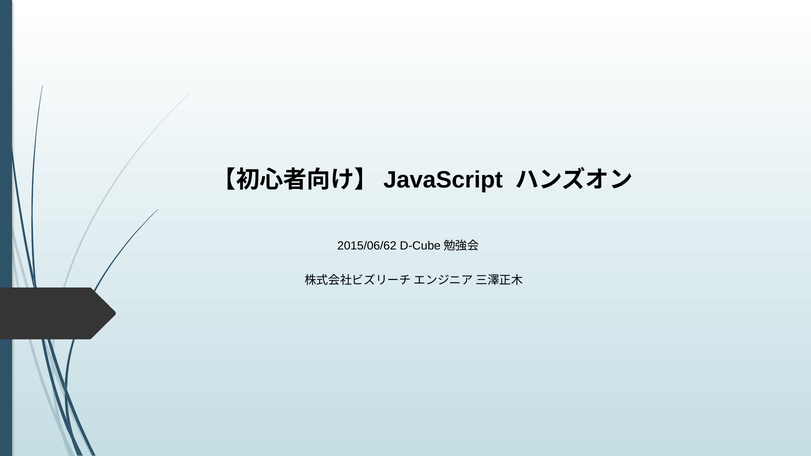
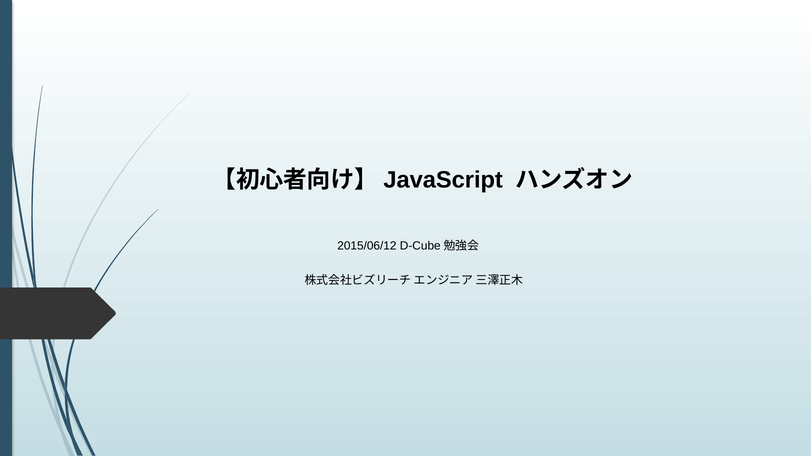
2015/06/62: 2015/06/62 -> 2015/06/12
